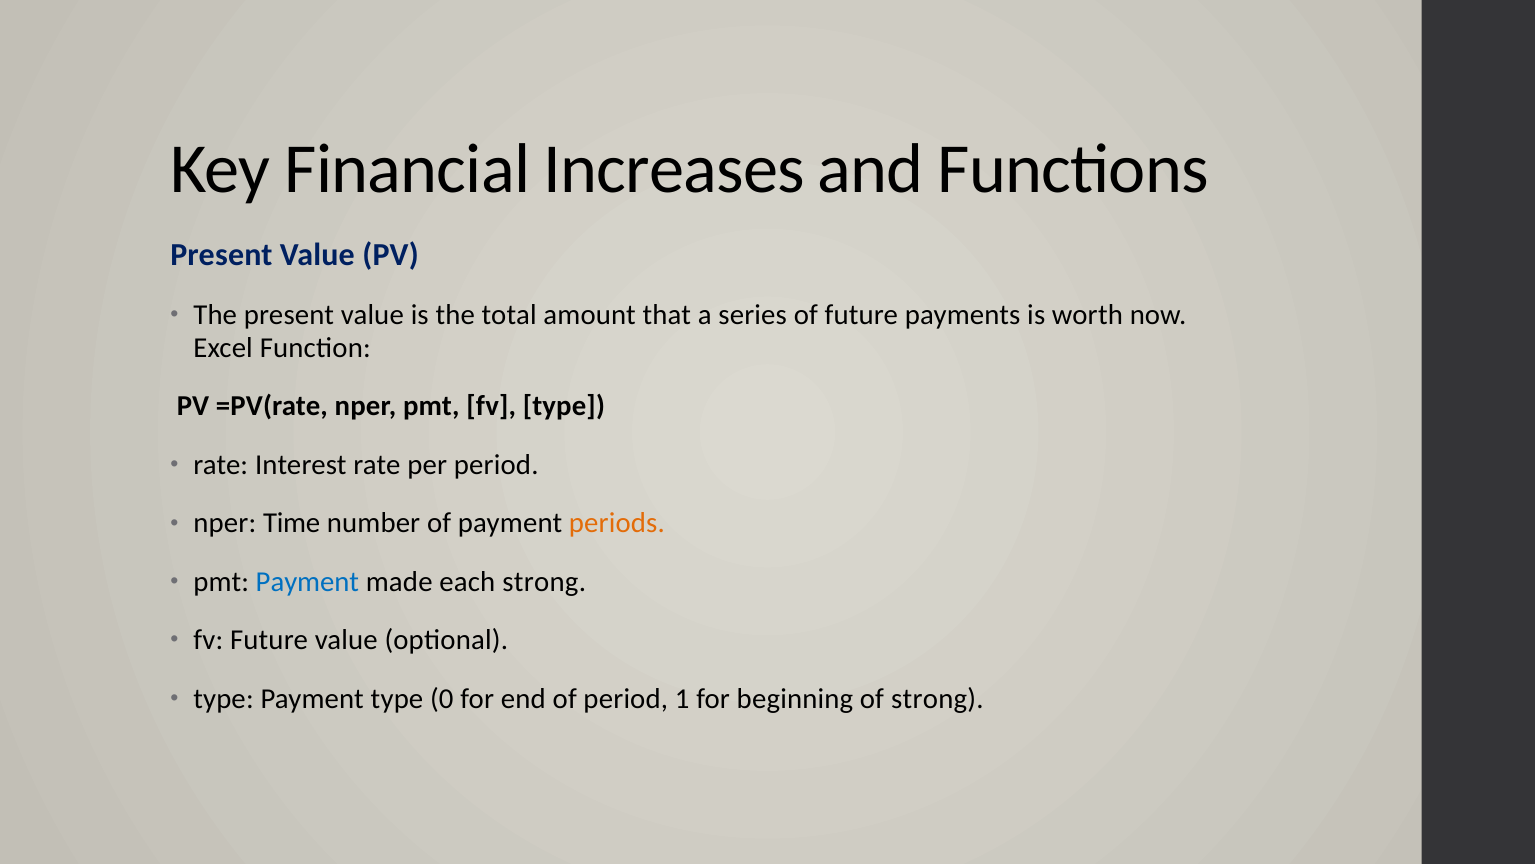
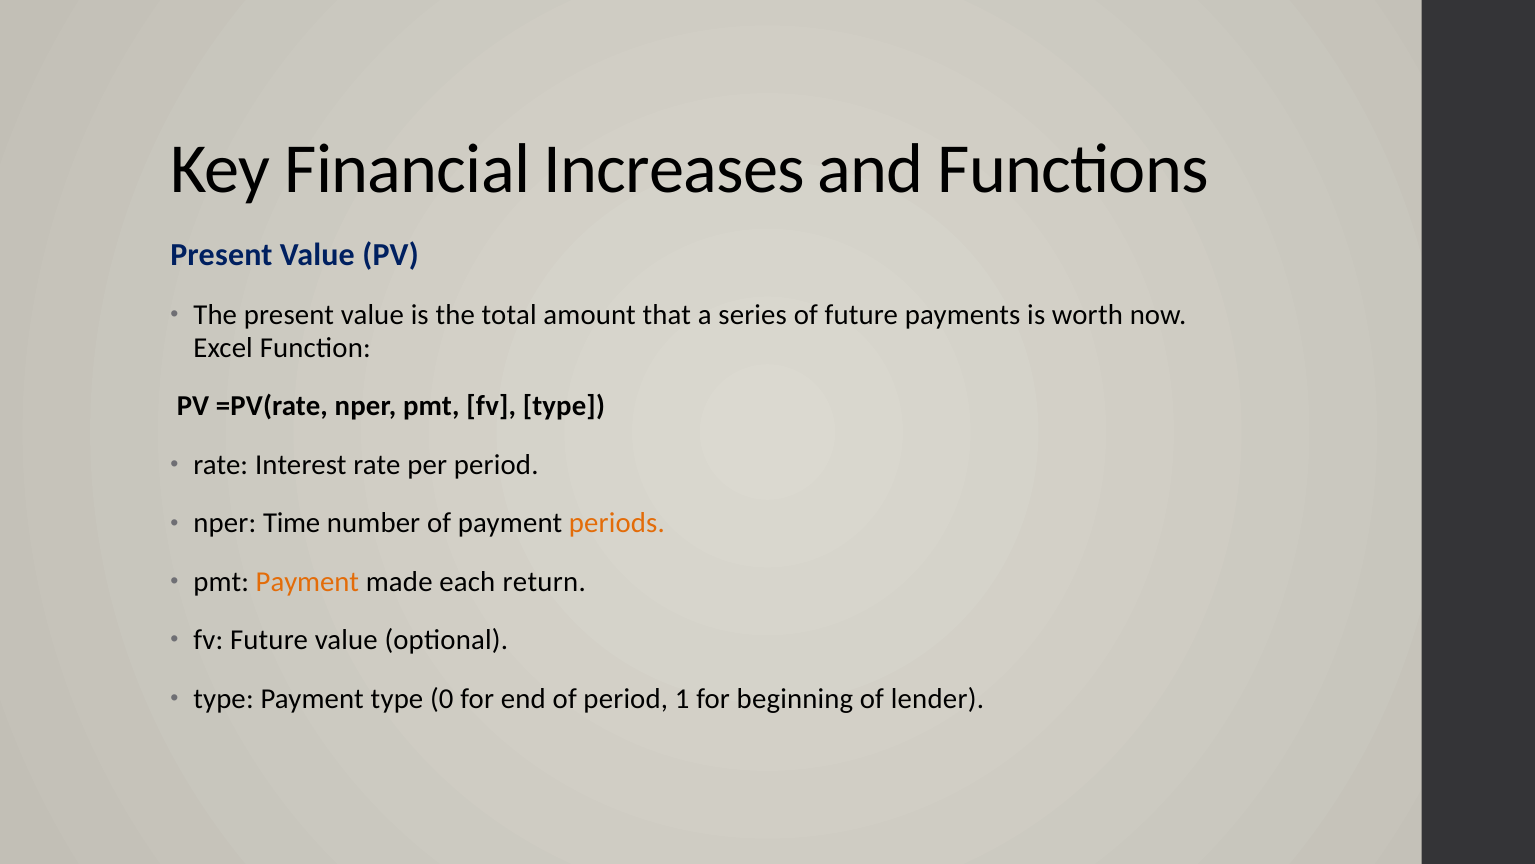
Payment at (307, 581) colour: blue -> orange
each strong: strong -> return
of strong: strong -> lender
